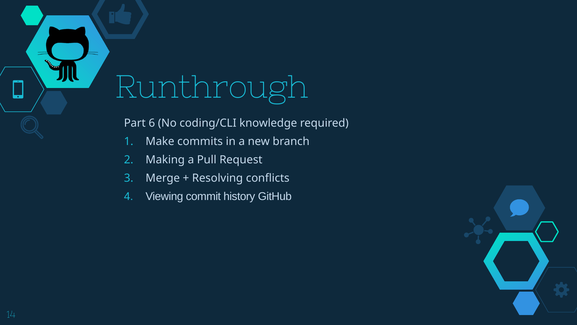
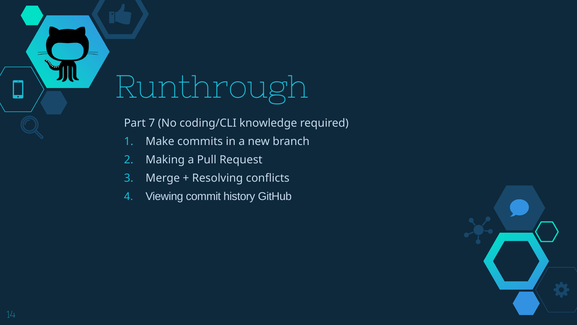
6: 6 -> 7
